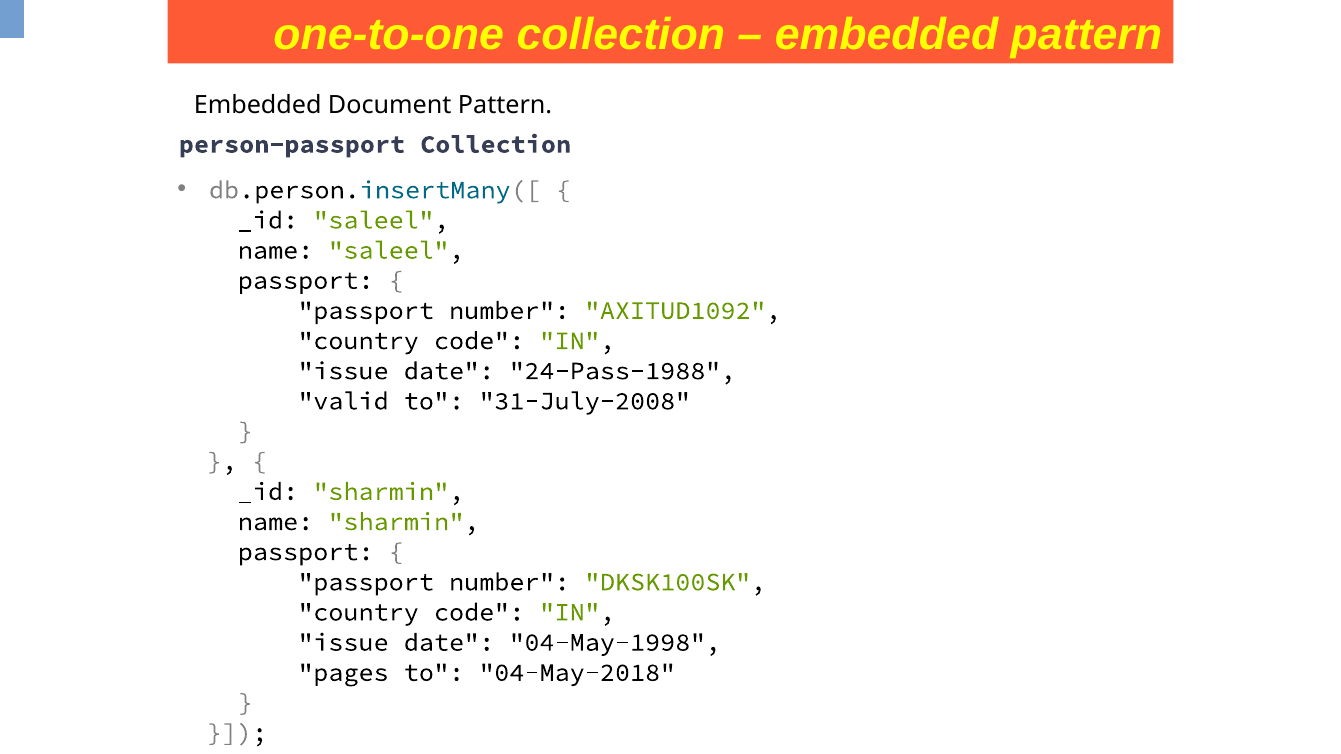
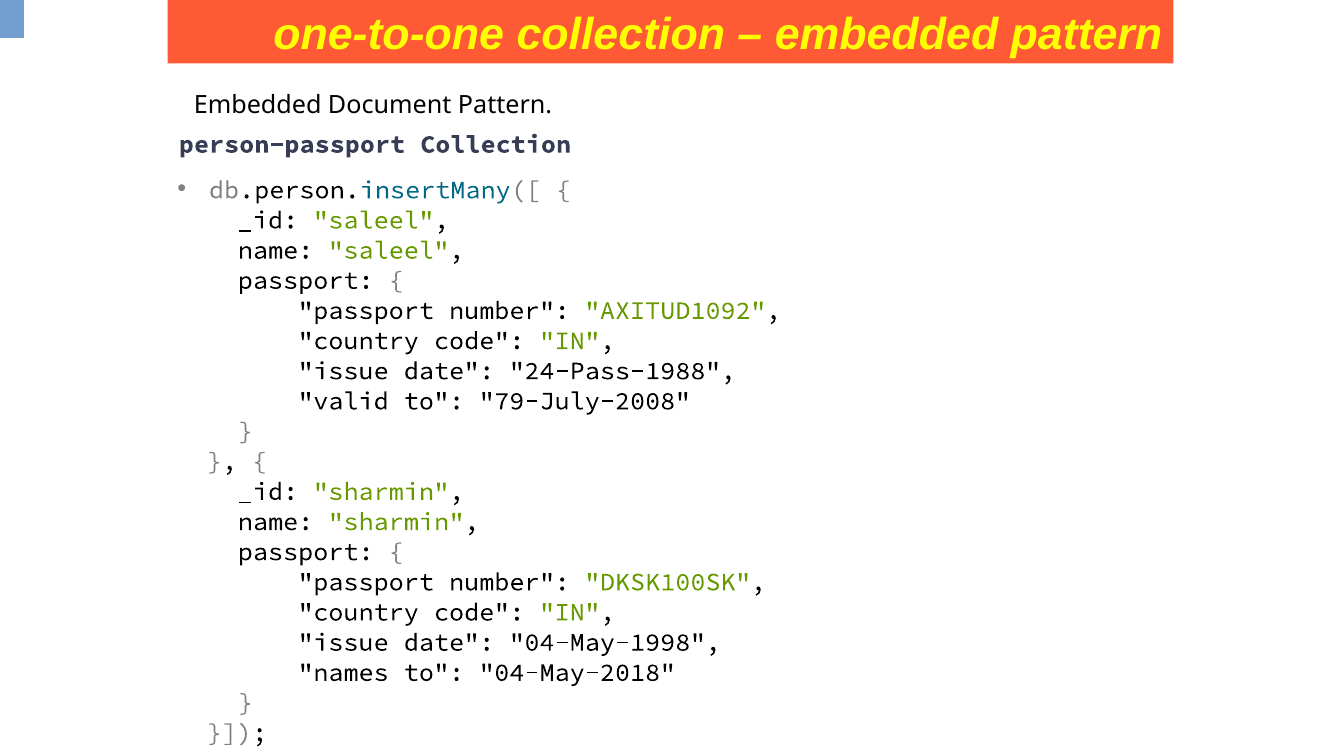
31-July-2008: 31-July-2008 -> 79-July-2008
pages: pages -> names
